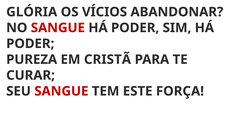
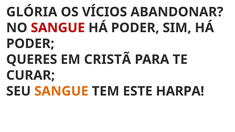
PUREZA: PUREZA -> QUERES
SANGUE at (61, 91) colour: red -> orange
FORÇA: FORÇA -> HARPA
